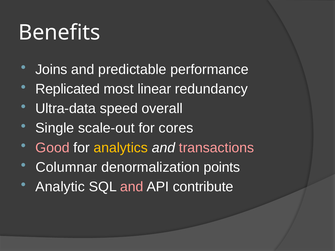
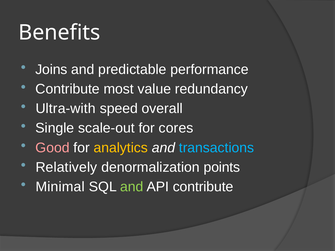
Replicated at (68, 89): Replicated -> Contribute
linear: linear -> value
Ultra-data: Ultra-data -> Ultra-with
transactions colour: pink -> light blue
Columnar: Columnar -> Relatively
Analytic: Analytic -> Minimal
and at (132, 187) colour: pink -> light green
